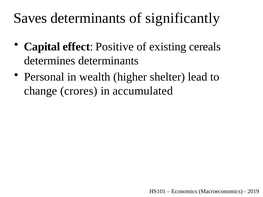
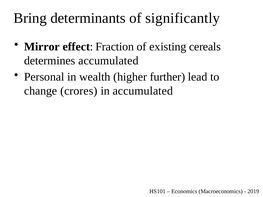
Saves: Saves -> Bring
Capital: Capital -> Mirror
Positive: Positive -> Fraction
determines determinants: determinants -> accumulated
shelter: shelter -> further
